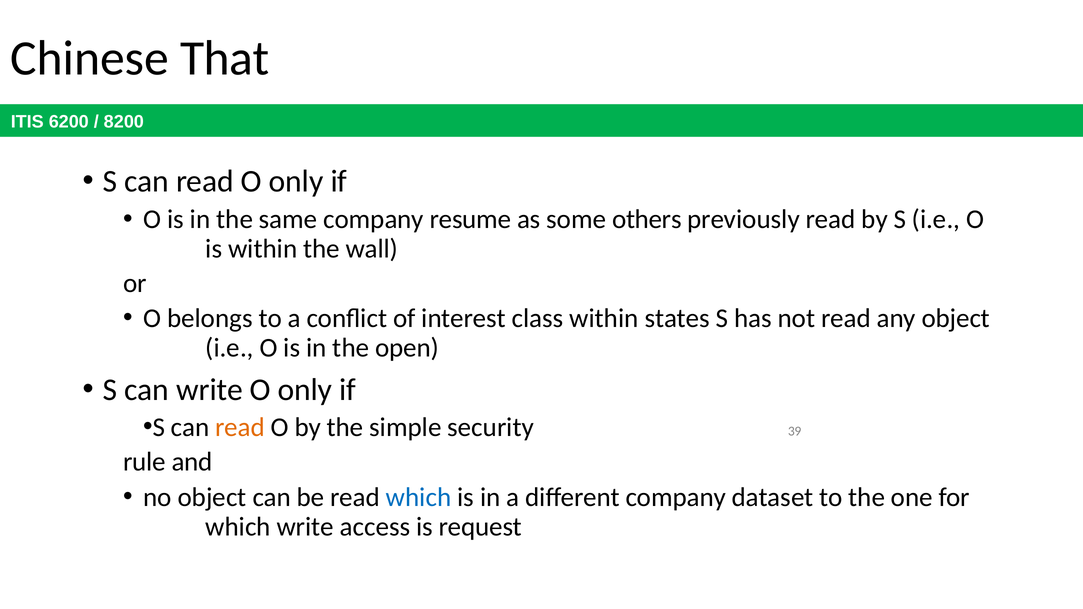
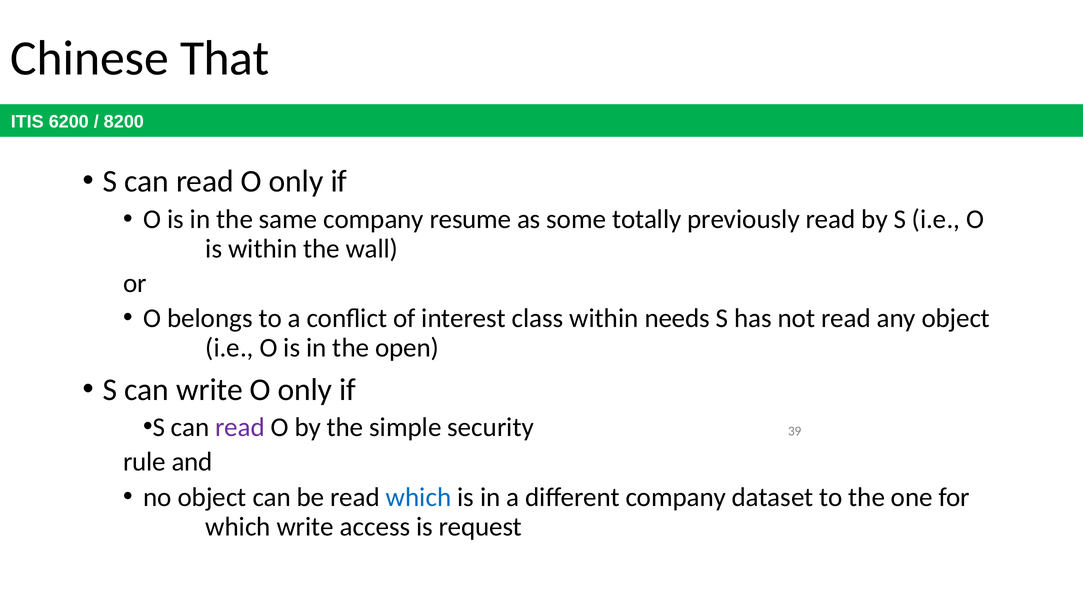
others: others -> totally
states: states -> needs
read at (240, 427) colour: orange -> purple
